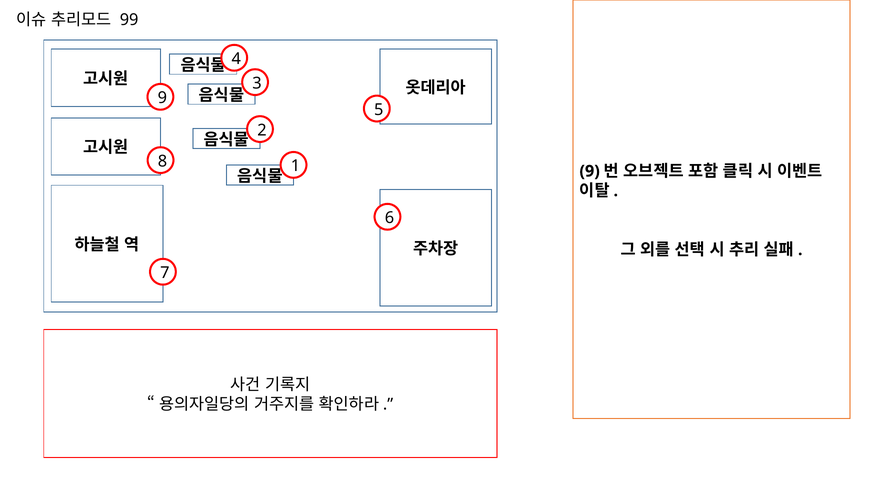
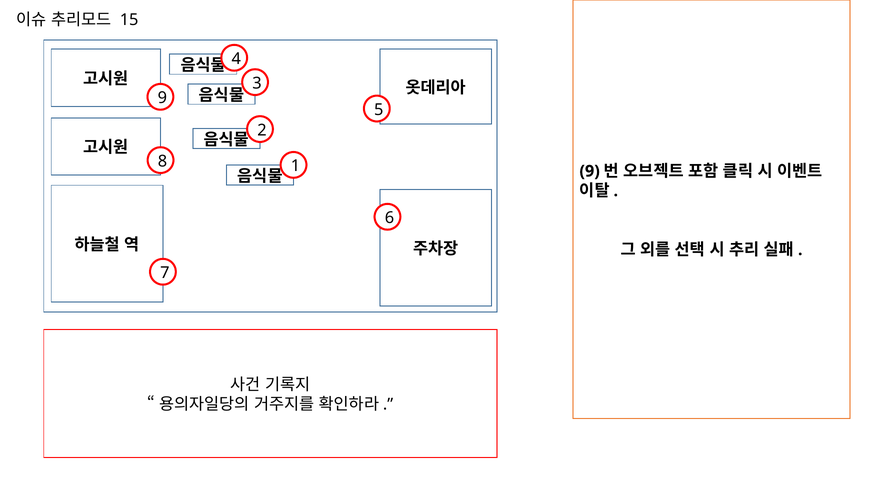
99: 99 -> 15
